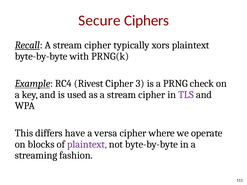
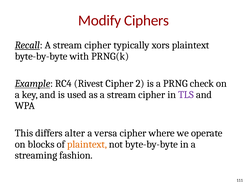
Secure: Secure -> Modify
3: 3 -> 2
have: have -> alter
plaintext at (87, 144) colour: purple -> orange
